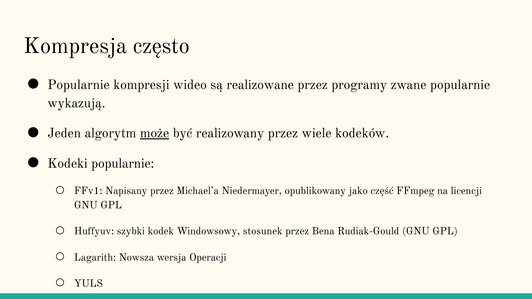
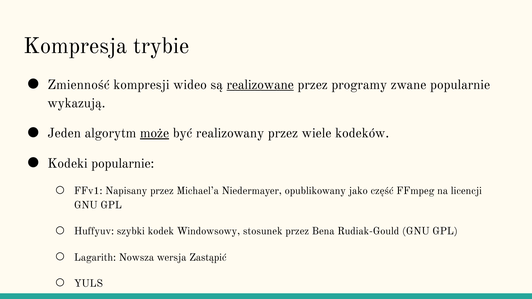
Kompresja często: często -> trybie
Popularnie at (79, 85): Popularnie -> Zmienność
realizowane underline: none -> present
Operacji: Operacji -> Zastąpić
